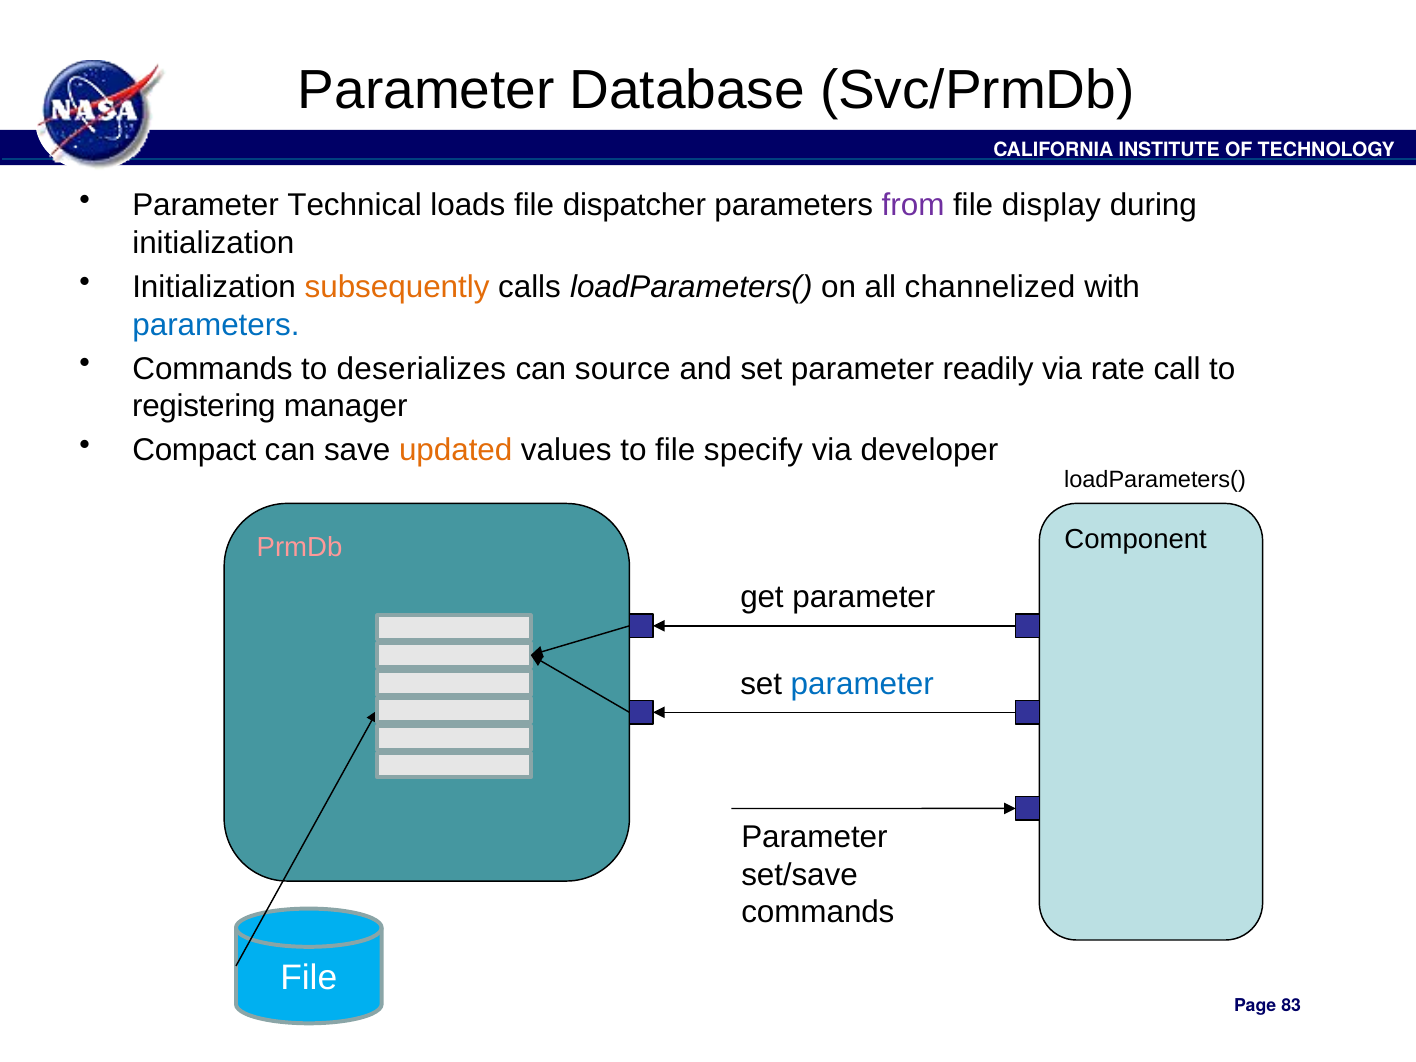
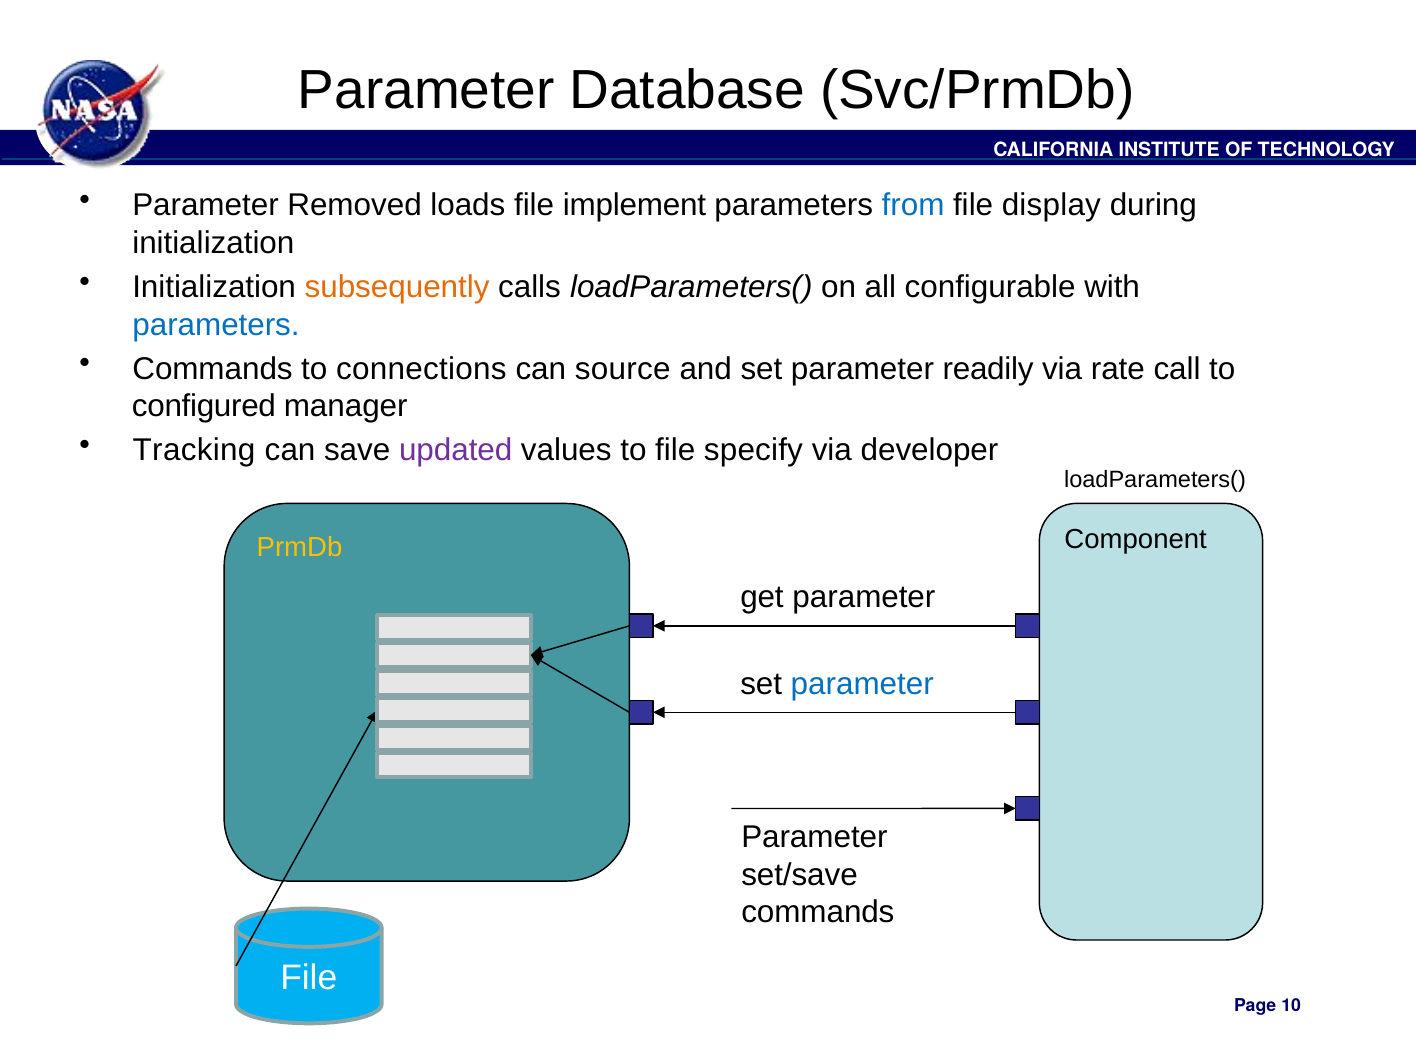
Technical: Technical -> Removed
dispatcher: dispatcher -> implement
from colour: purple -> blue
channelized: channelized -> configurable
deserializes: deserializes -> connections
registering: registering -> configured
Compact: Compact -> Tracking
updated colour: orange -> purple
PrmDb colour: pink -> yellow
83: 83 -> 10
